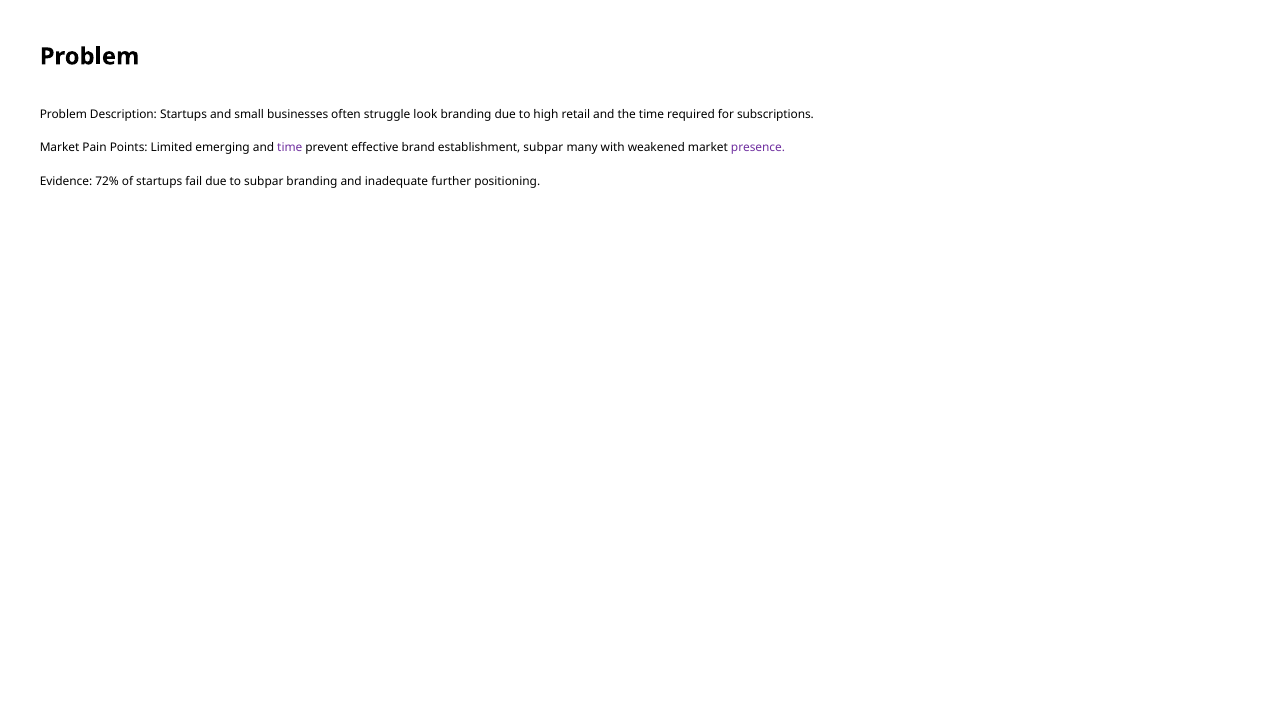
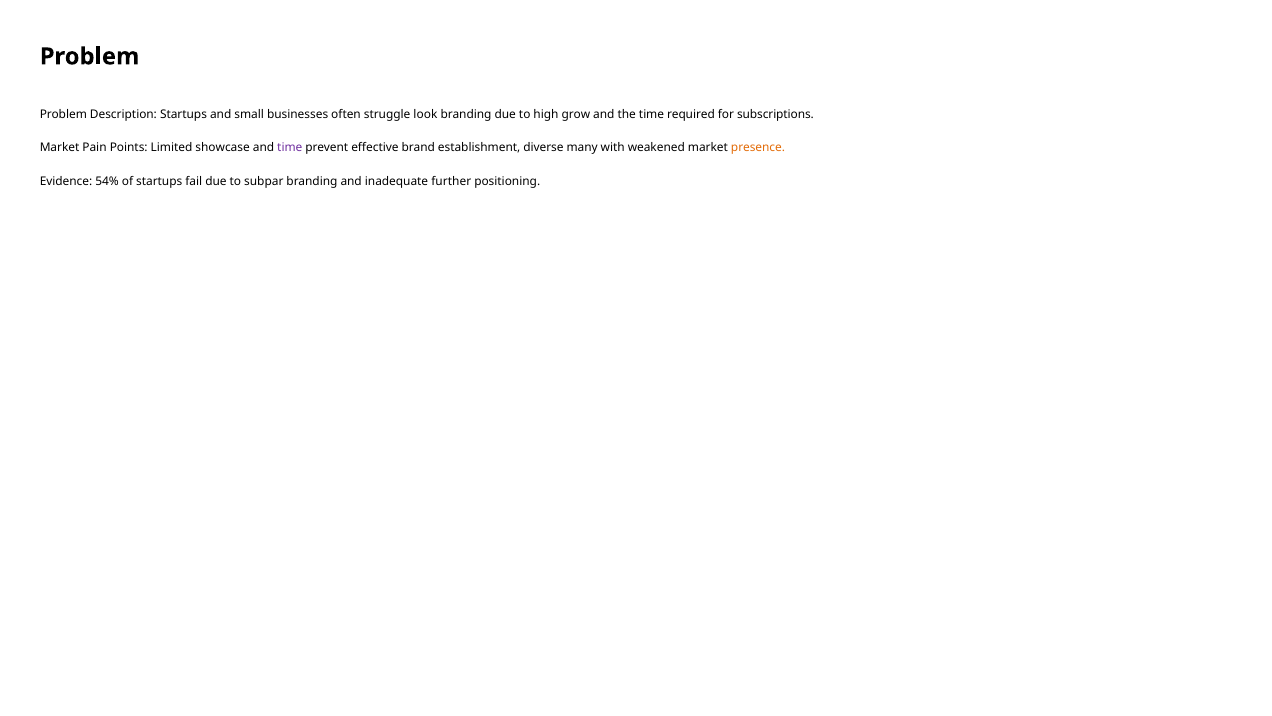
retail: retail -> grow
emerging: emerging -> showcase
establishment subpar: subpar -> diverse
presence colour: purple -> orange
72%: 72% -> 54%
